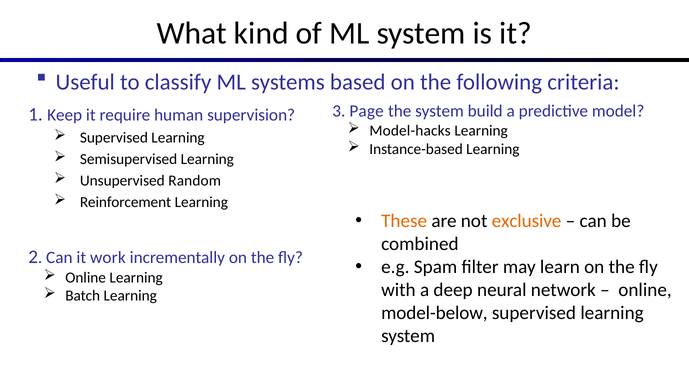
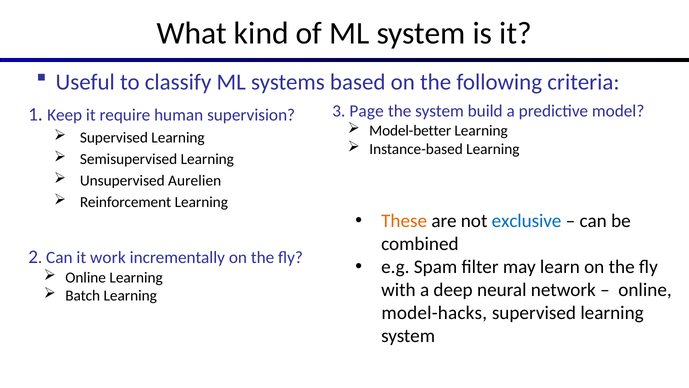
Model-hacks: Model-hacks -> Model-better
Random: Random -> Aurelien
exclusive colour: orange -> blue
model-below: model-below -> model-hacks
